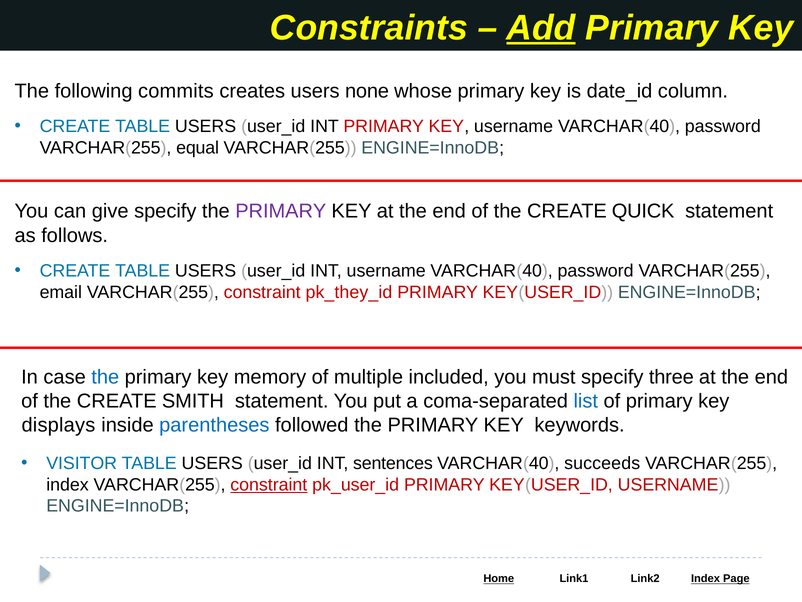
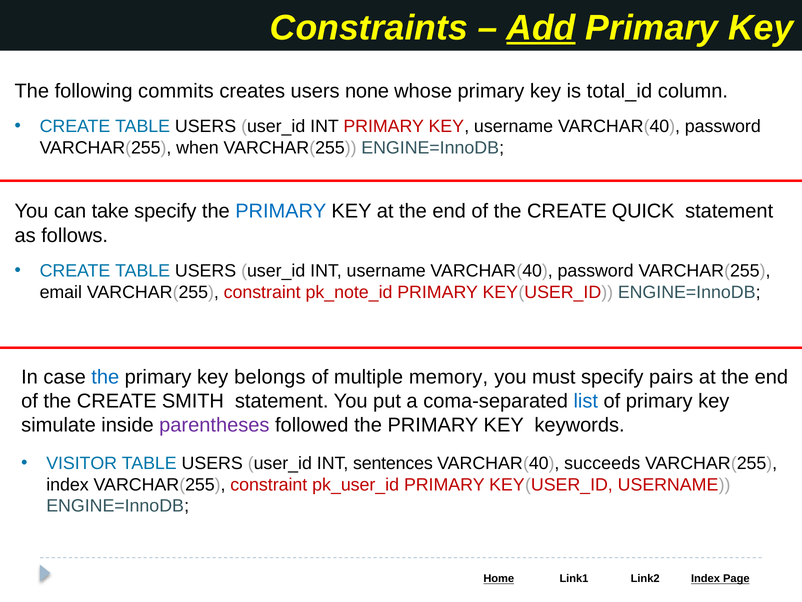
date_id: date_id -> total_id
equal: equal -> when
give: give -> take
PRIMARY at (281, 211) colour: purple -> blue
pk_they_id: pk_they_id -> pk_note_id
memory: memory -> belongs
included: included -> memory
three: three -> pairs
displays: displays -> simulate
parentheses colour: blue -> purple
constraint at (269, 484) underline: present -> none
